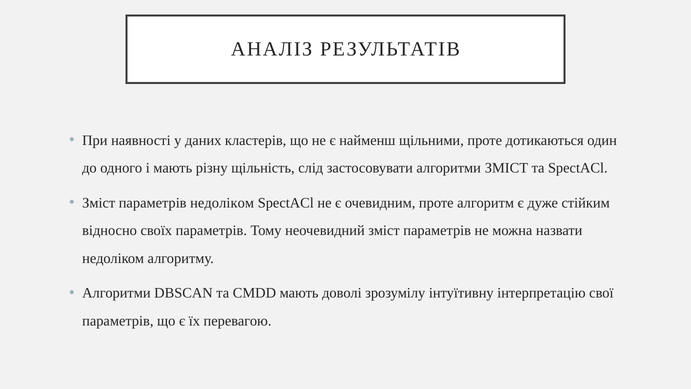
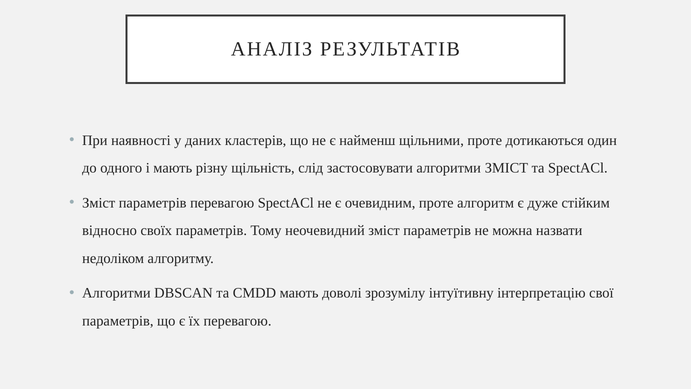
параметрів недоліком: недоліком -> перевагою
